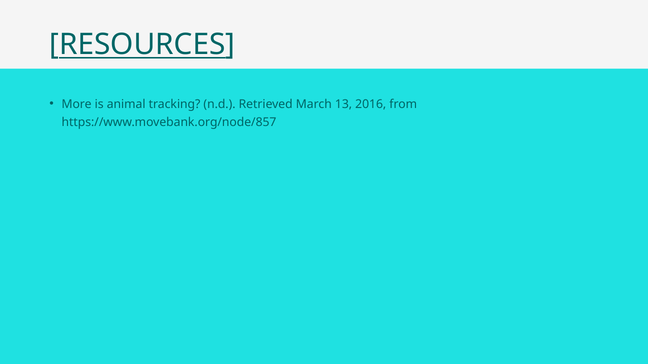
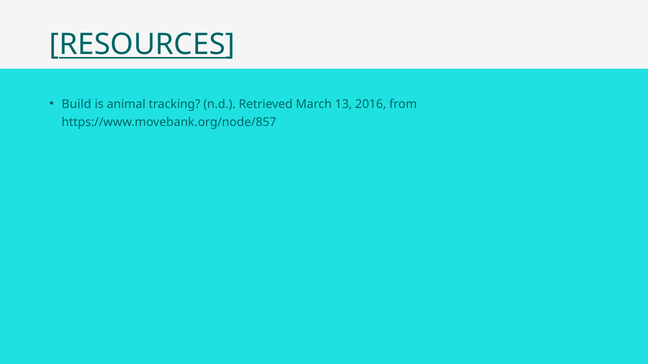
More: More -> Build
